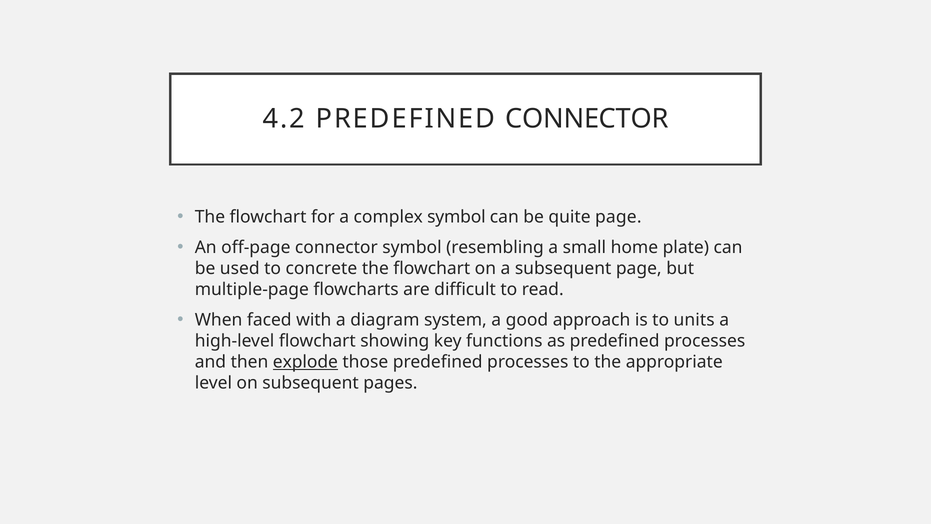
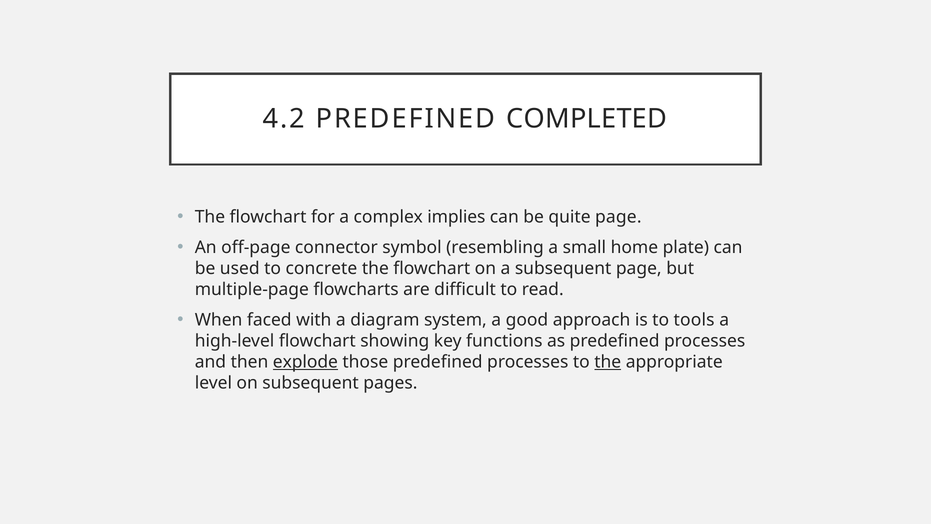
PREDEFINED CONNECTOR: CONNECTOR -> COMPLETED
complex symbol: symbol -> implies
units: units -> tools
the at (608, 362) underline: none -> present
